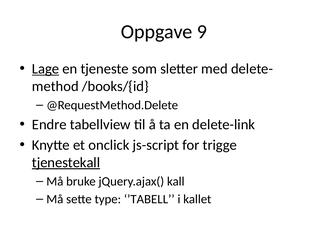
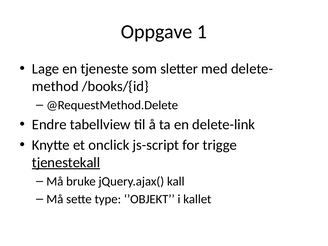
9: 9 -> 1
Lage underline: present -> none
’TABELL: ’TABELL -> ’OBJEKT
